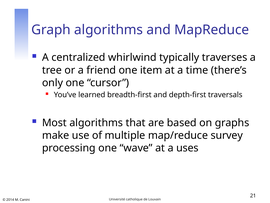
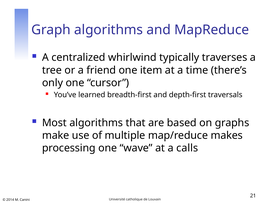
survey: survey -> makes
uses: uses -> calls
